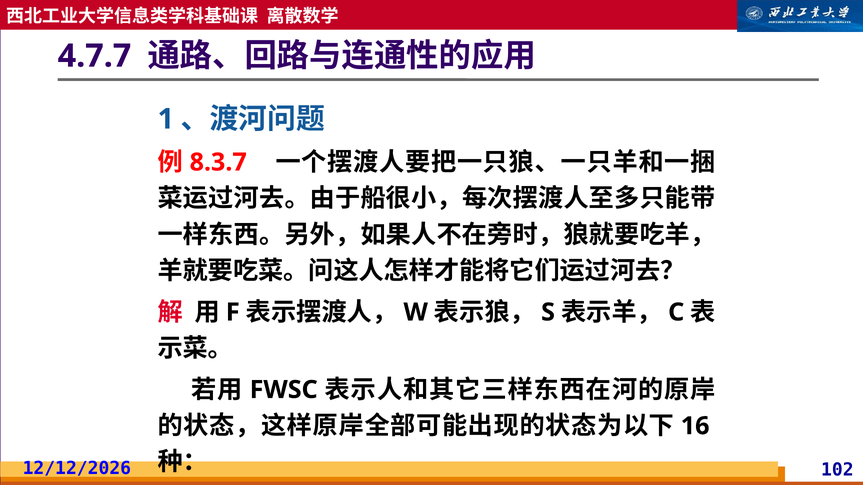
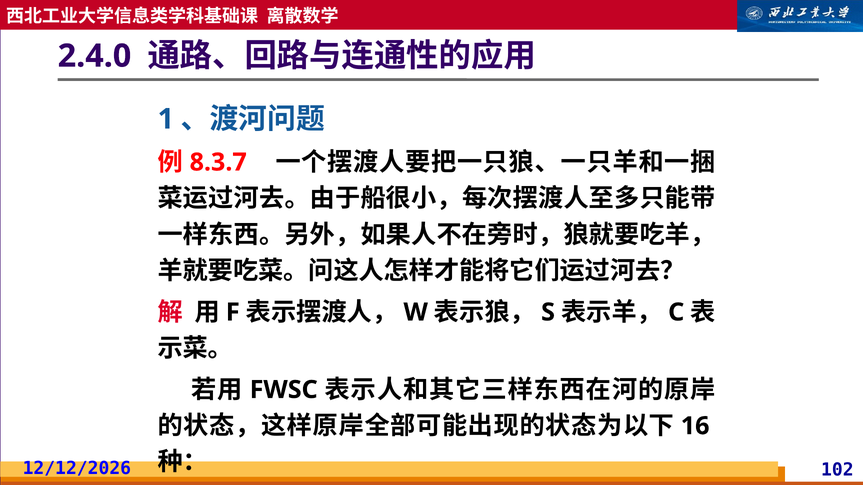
4.7.7: 4.7.7 -> 2.4.0
